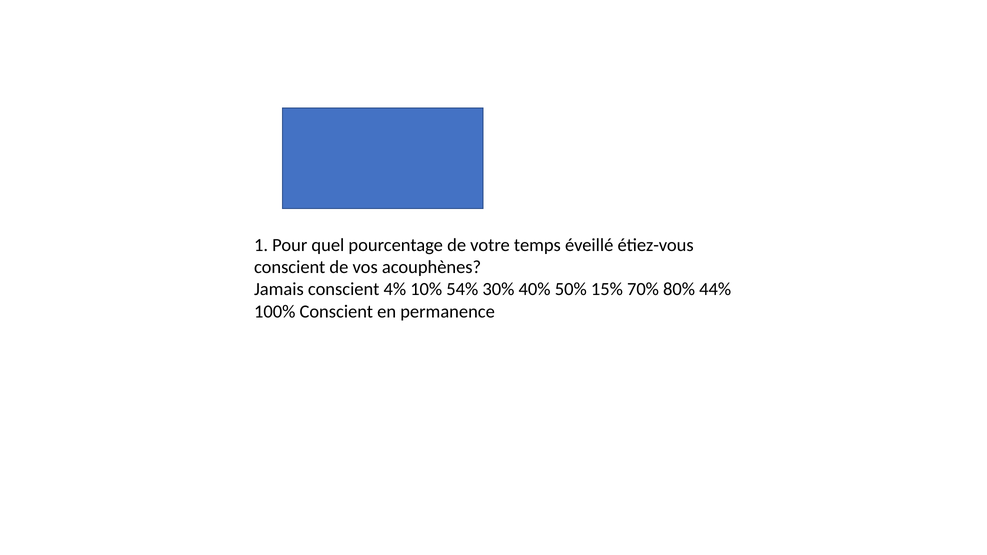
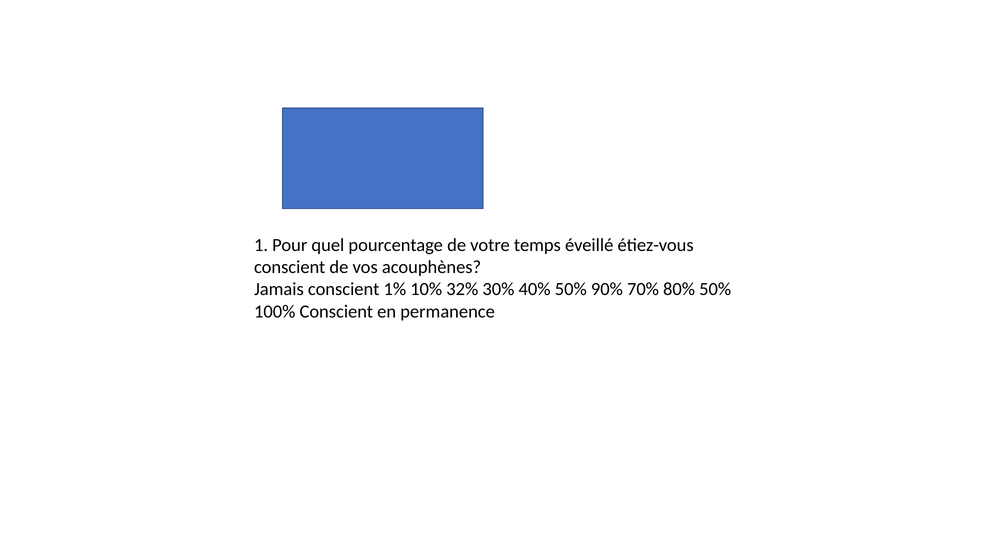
4%: 4% -> 1%
54%: 54% -> 32%
15%: 15% -> 90%
80% 44%: 44% -> 50%
